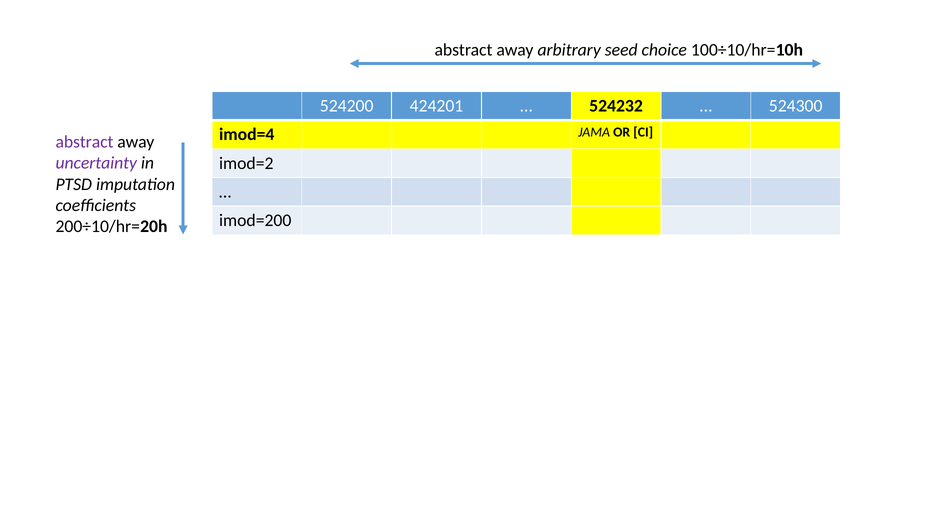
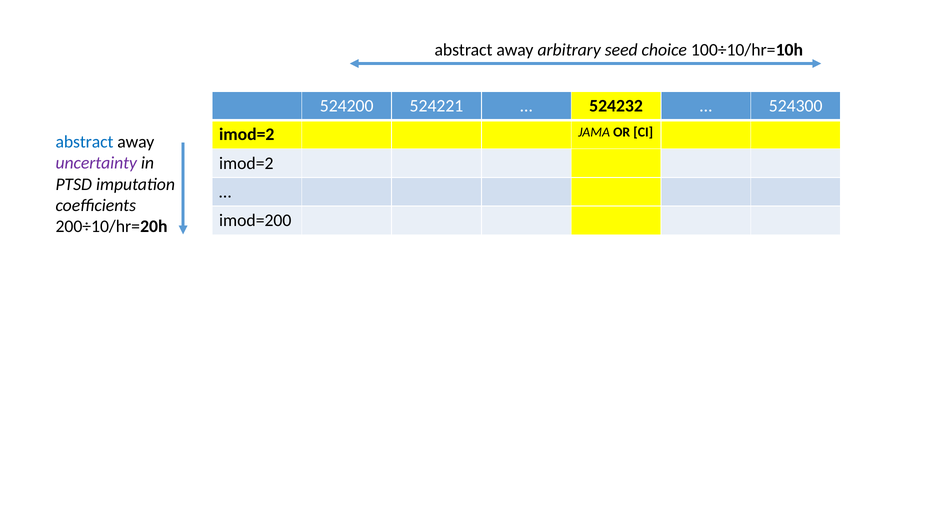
424201: 424201 -> 524221
imod=4 at (247, 135): imod=4 -> imod=2
abstract at (84, 142) colour: purple -> blue
